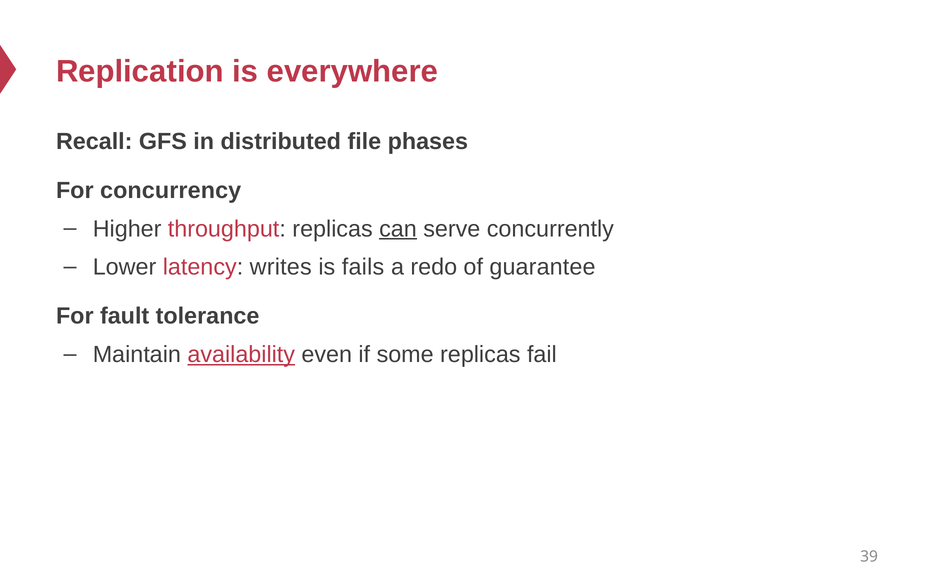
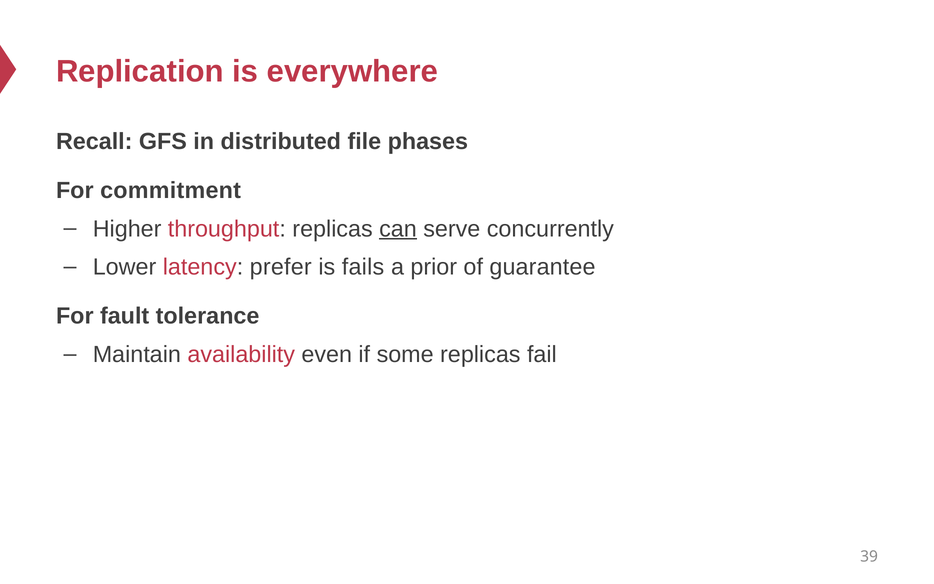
concurrency: concurrency -> commitment
writes: writes -> prefer
redo: redo -> prior
availability underline: present -> none
